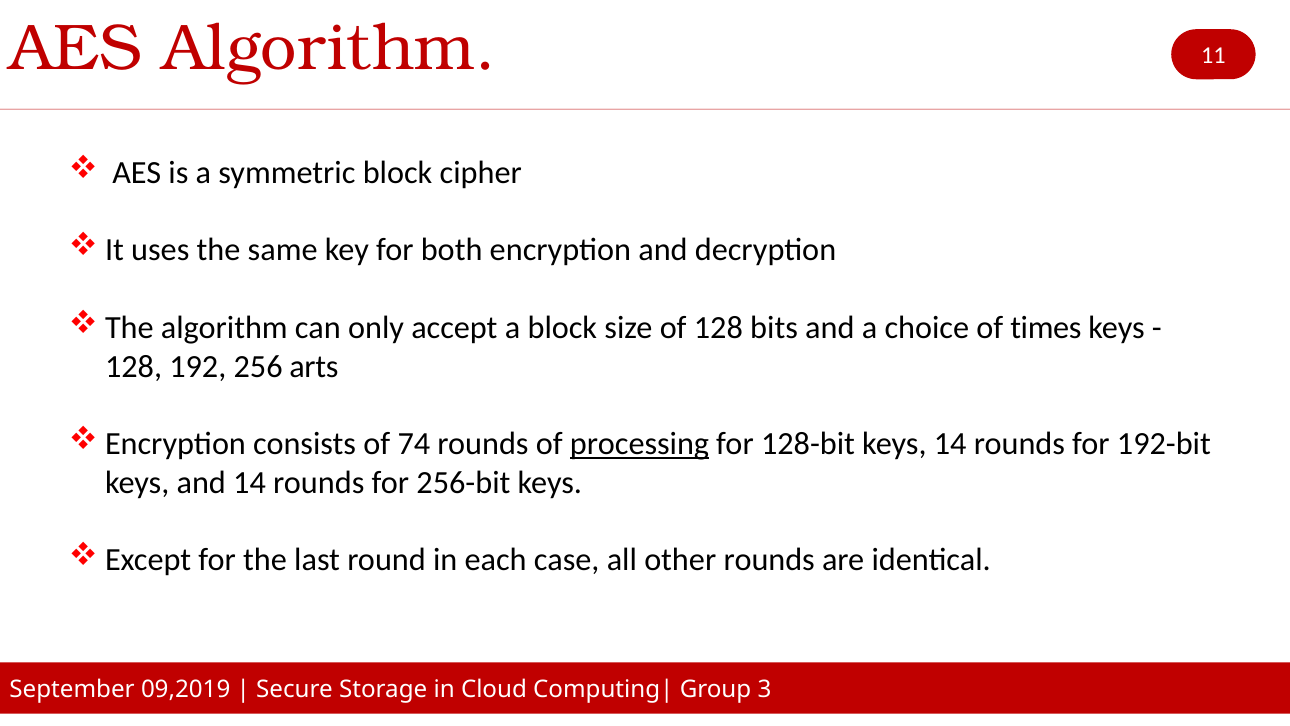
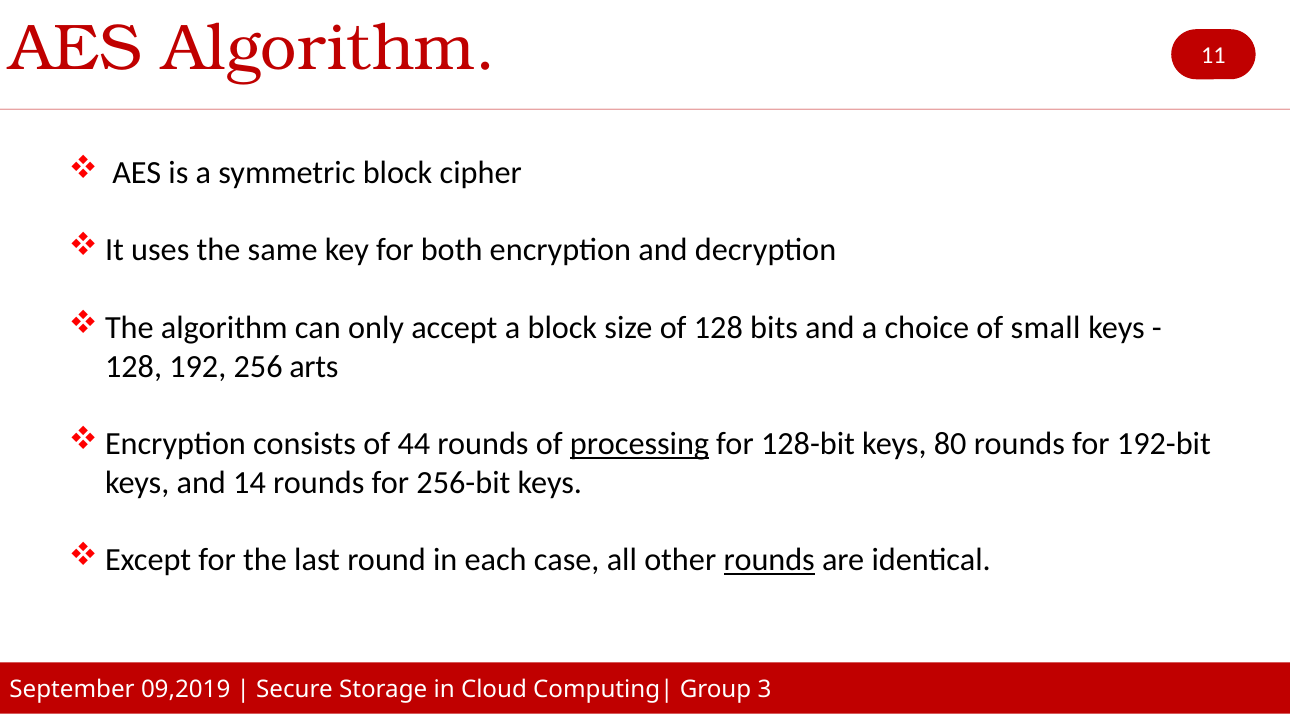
times: times -> small
74: 74 -> 44
keys 14: 14 -> 80
rounds at (769, 560) underline: none -> present
